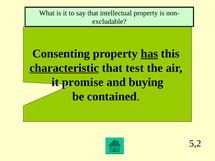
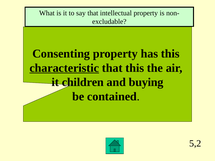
has underline: present -> none
that test: test -> this
promise: promise -> children
